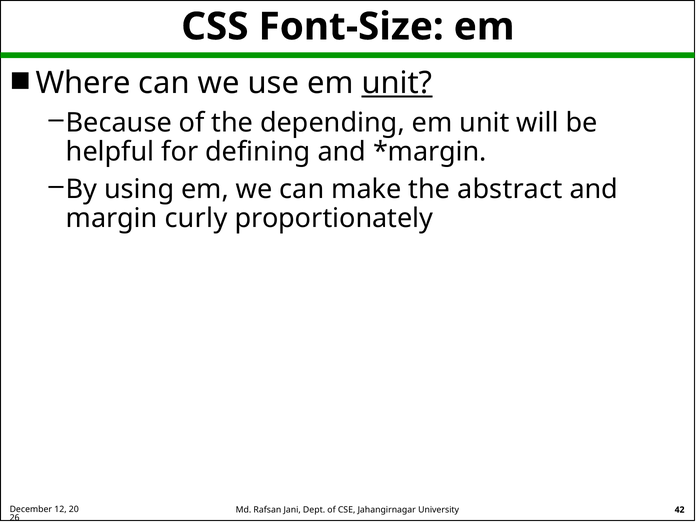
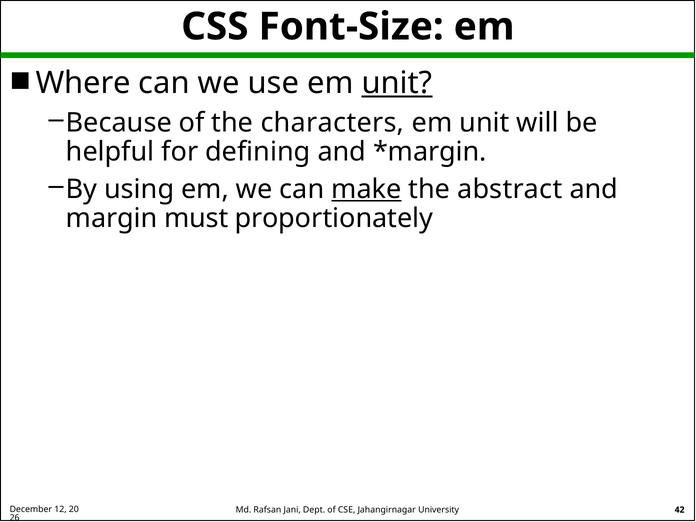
depending: depending -> characters
make underline: none -> present
curly: curly -> must
